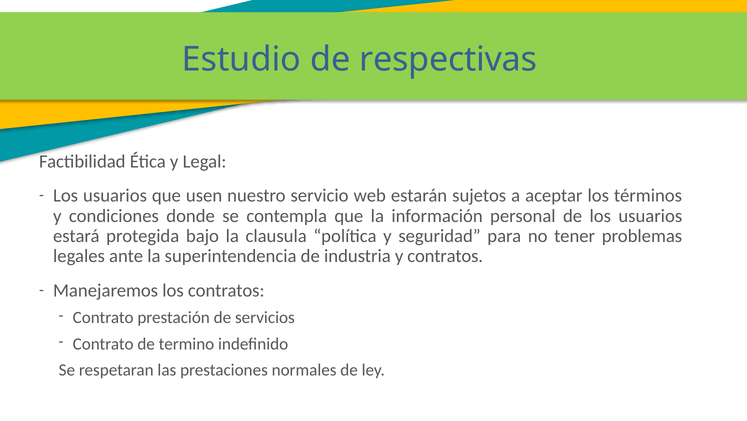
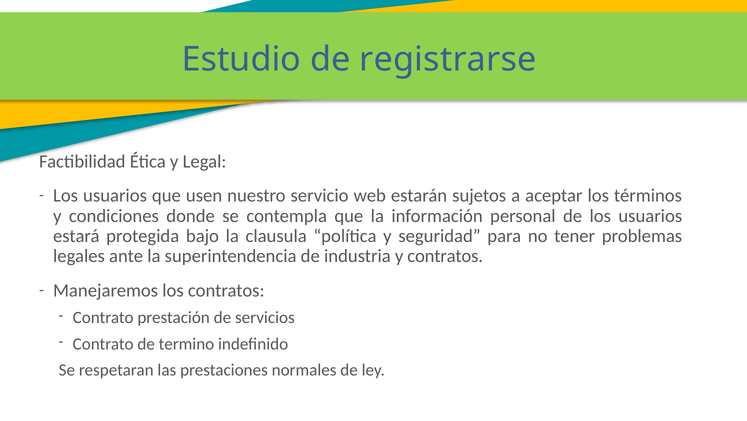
respectivas: respectivas -> registrarse
